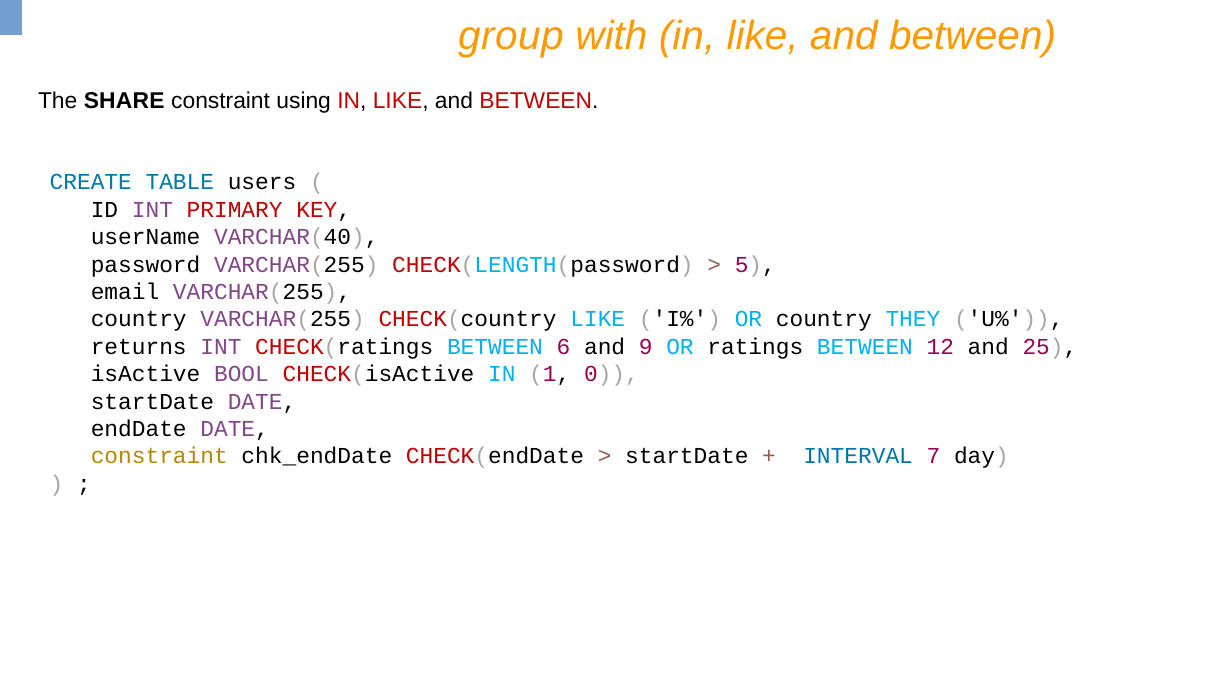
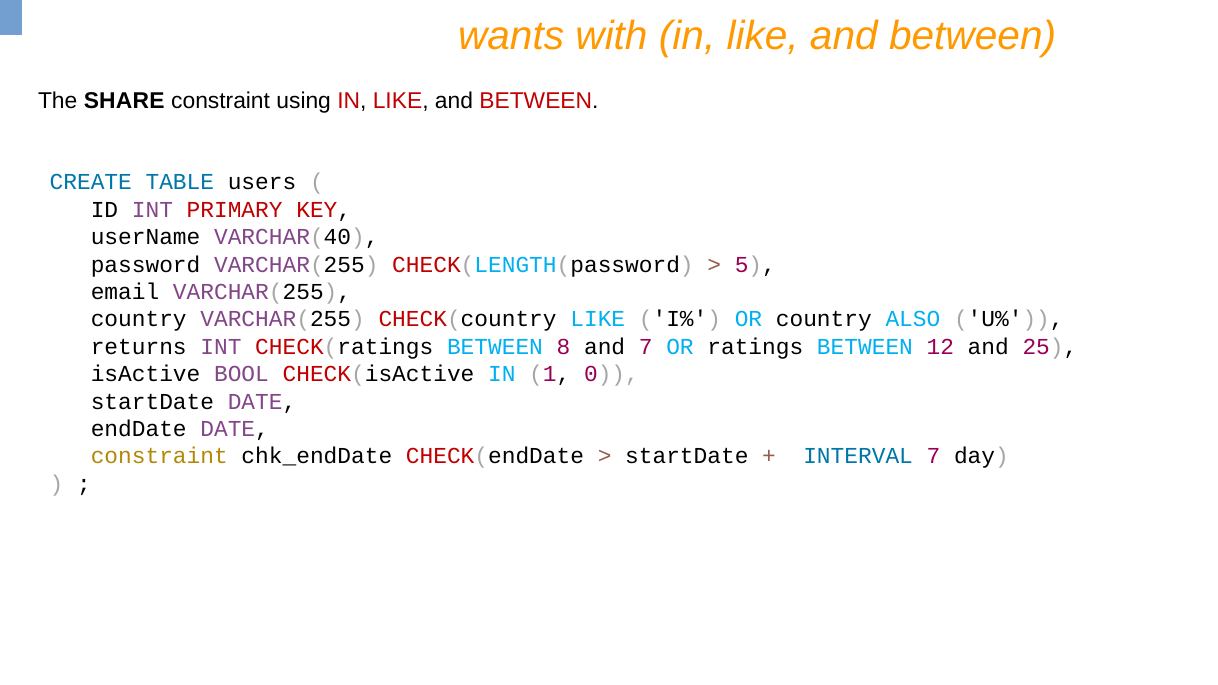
group: group -> wants
THEY: THEY -> ALSO
6: 6 -> 8
and 9: 9 -> 7
